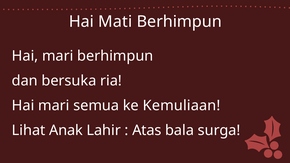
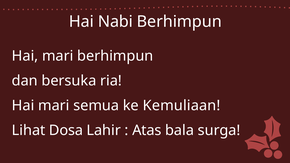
Mati: Mati -> Nabi
Anak: Anak -> Dosa
